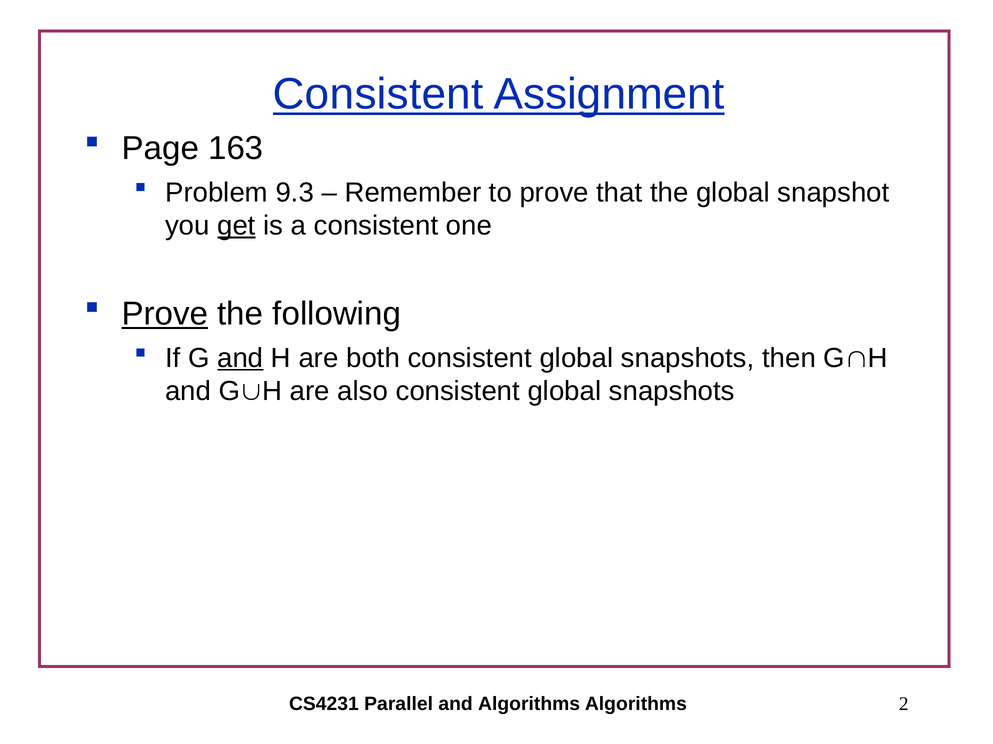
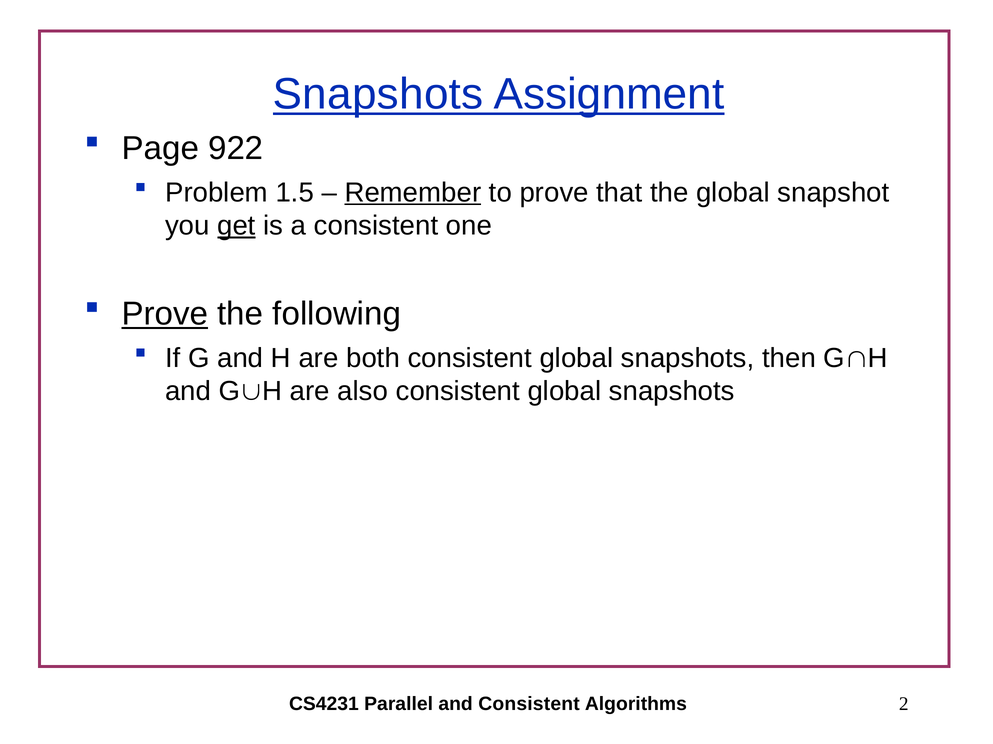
Consistent at (378, 94): Consistent -> Snapshots
163: 163 -> 922
9.3: 9.3 -> 1.5
Remember underline: none -> present
and at (240, 358) underline: present -> none
and Algorithms: Algorithms -> Consistent
